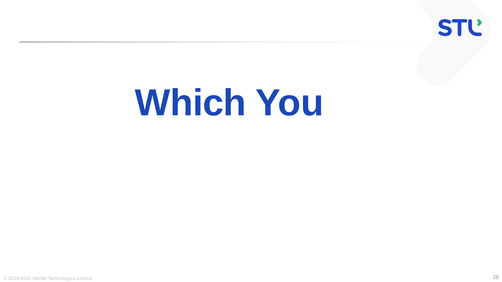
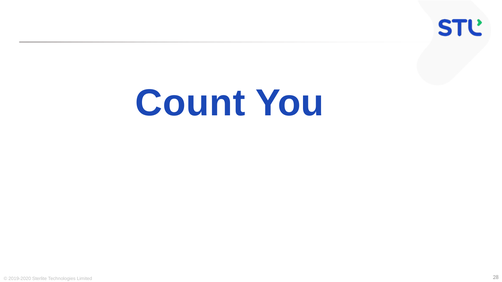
Which: Which -> Count
